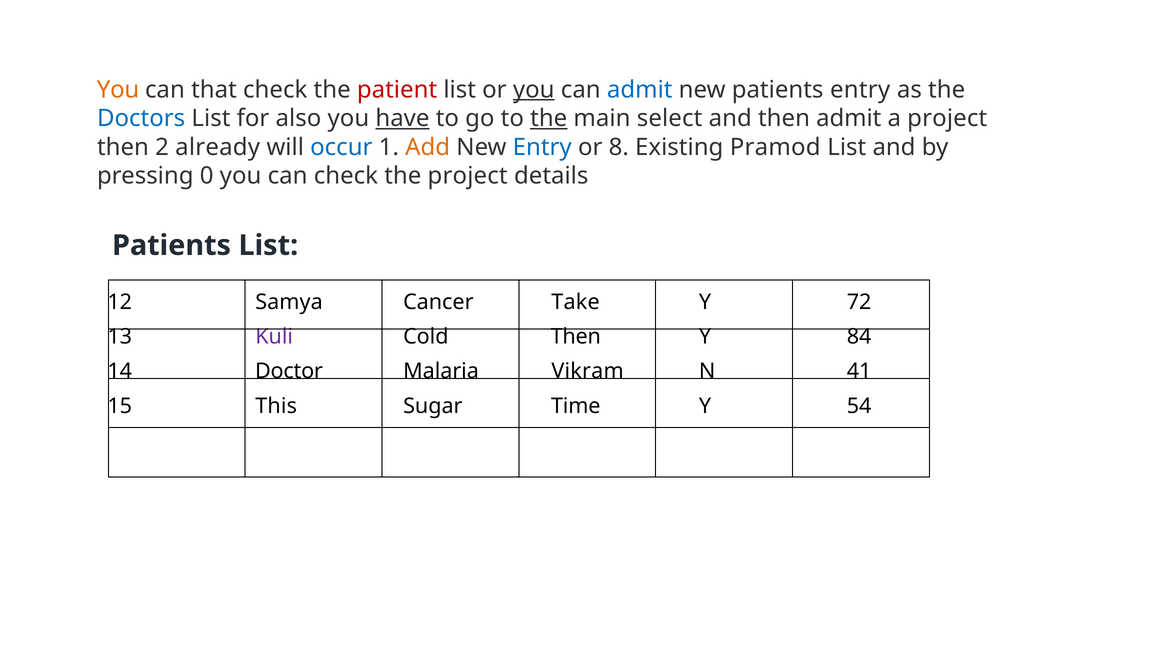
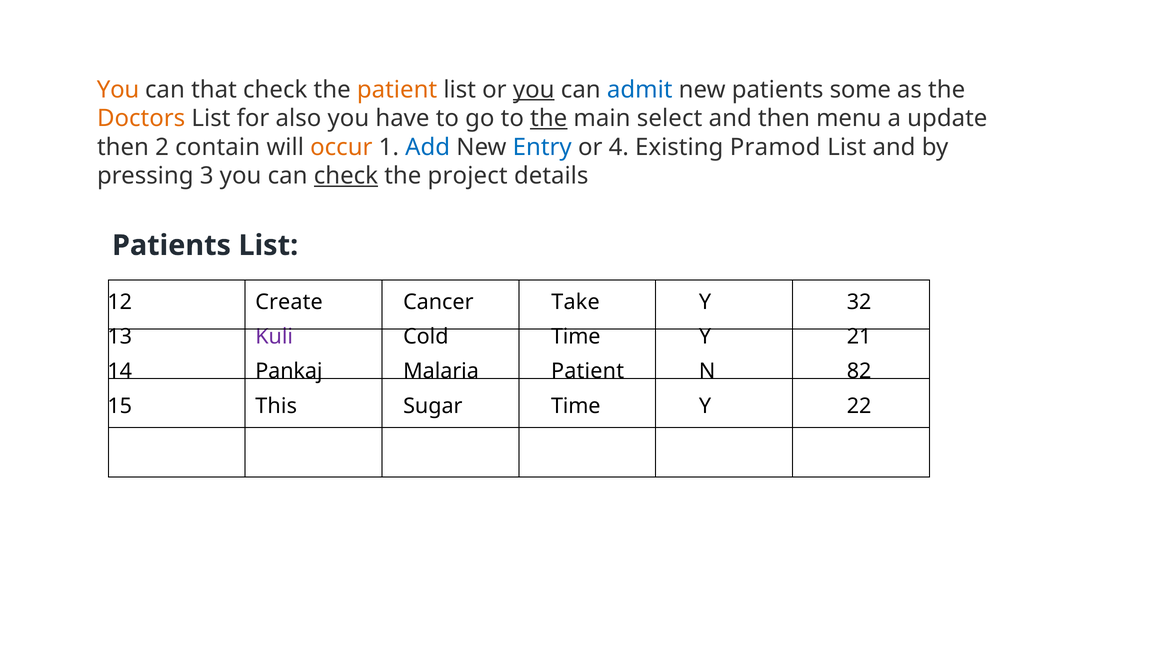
patient at (397, 90) colour: red -> orange
patients entry: entry -> some
Doctors colour: blue -> orange
have underline: present -> none
then admit: admit -> menu
a project: project -> update
already: already -> contain
occur colour: blue -> orange
Add colour: orange -> blue
8: 8 -> 4
0: 0 -> 3
check at (346, 176) underline: none -> present
Samya: Samya -> Create
72: 72 -> 32
Cold Then: Then -> Time
84: 84 -> 21
Doctor: Doctor -> Pankaj
Malaria Vikram: Vikram -> Patient
41: 41 -> 82
54: 54 -> 22
